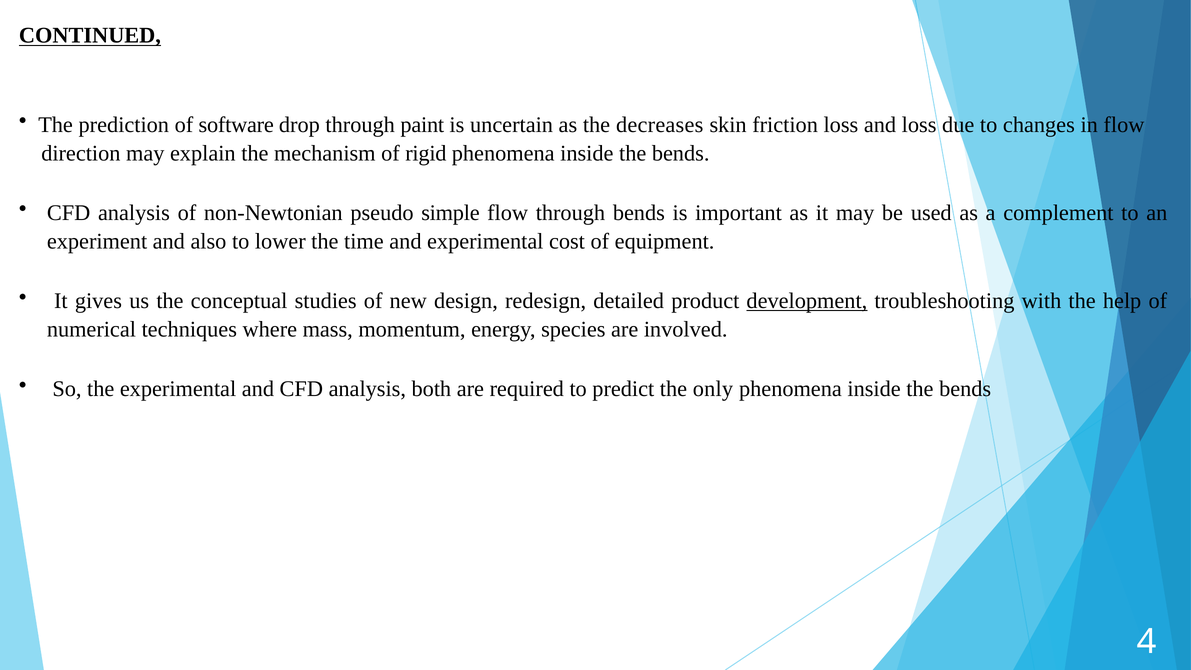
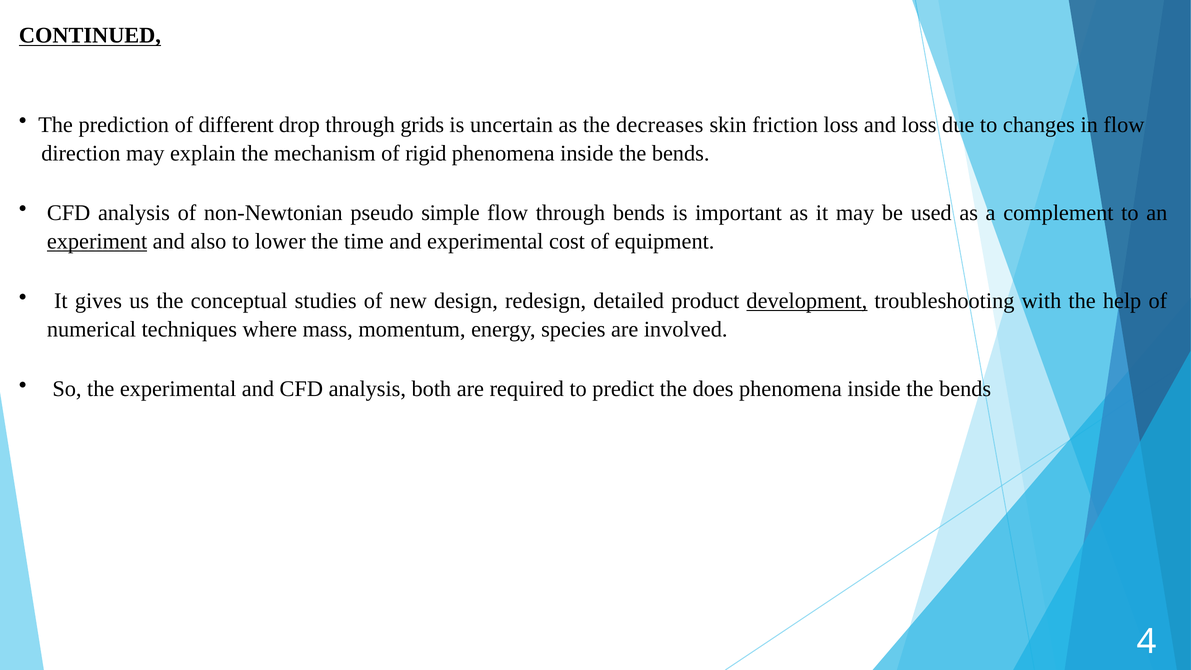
software: software -> different
paint: paint -> grids
experiment underline: none -> present
only: only -> does
